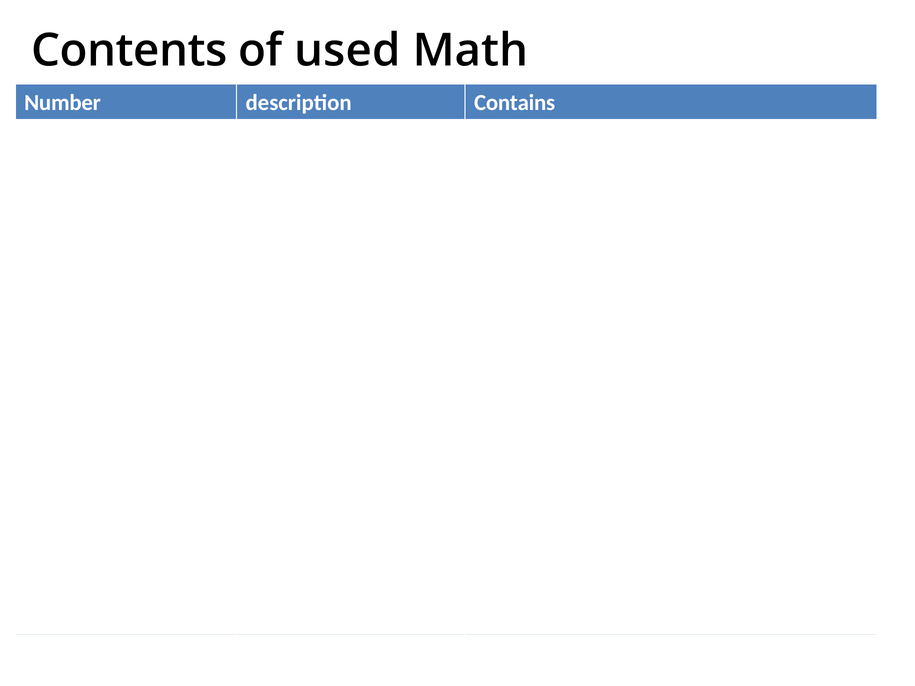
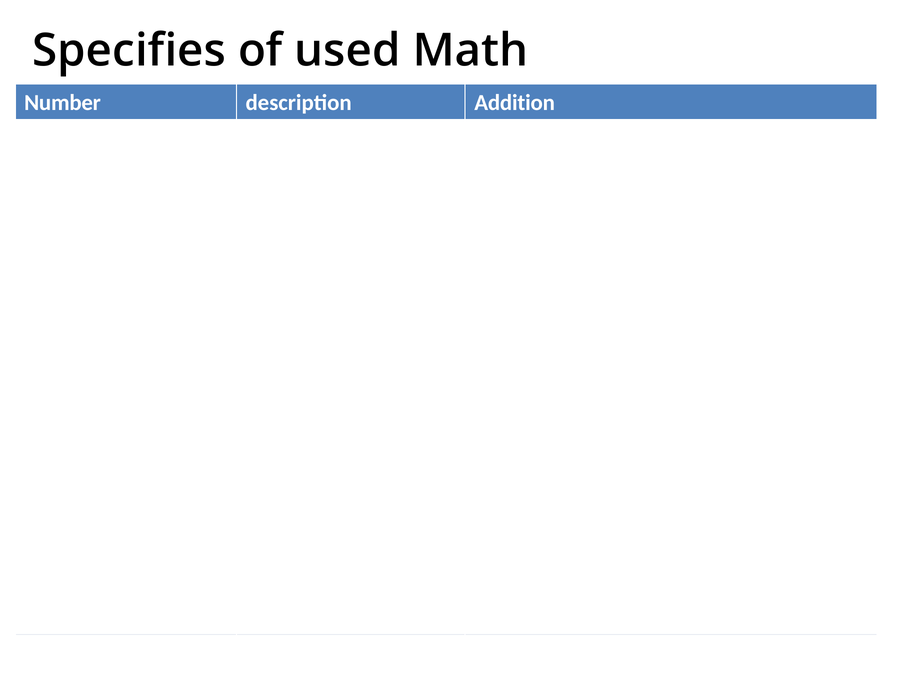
Contents: Contents -> Specifies
Contains: Contains -> Addition
